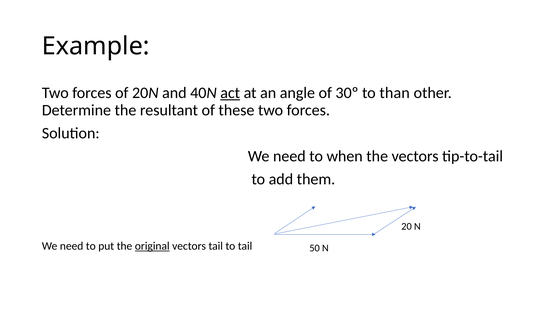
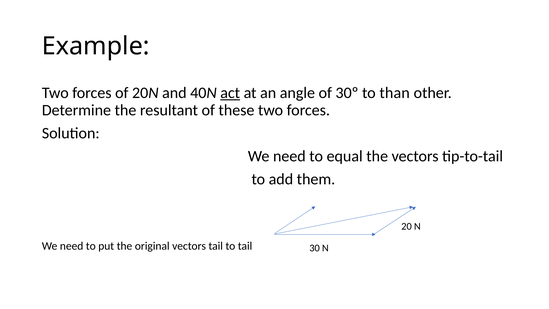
when: when -> equal
original underline: present -> none
50: 50 -> 30
